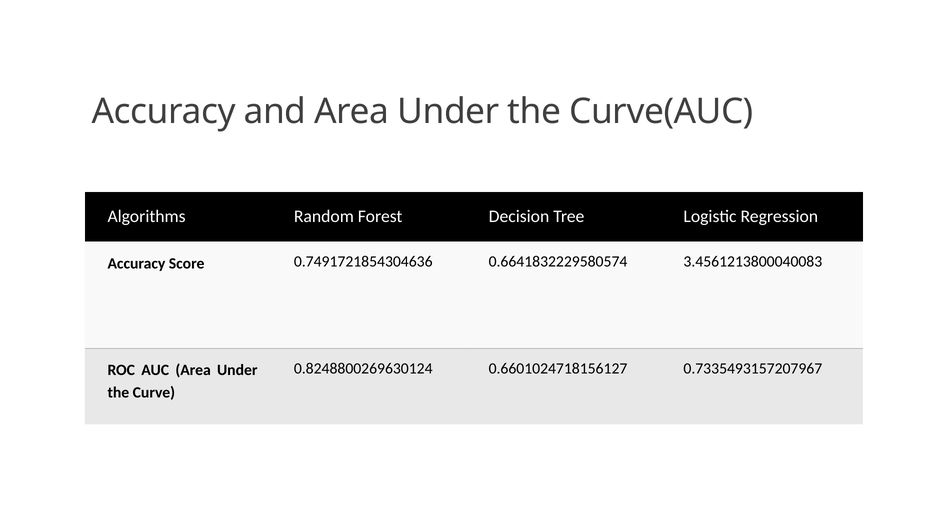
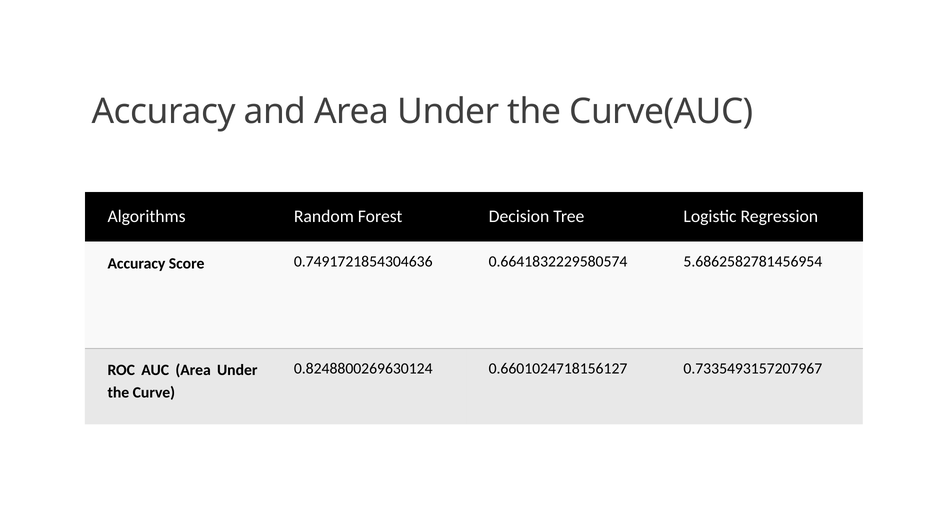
3.4561213800040083: 3.4561213800040083 -> 5.6862582781456954
